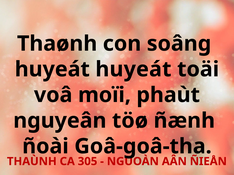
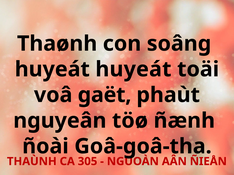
moïi: moïi -> gaët
